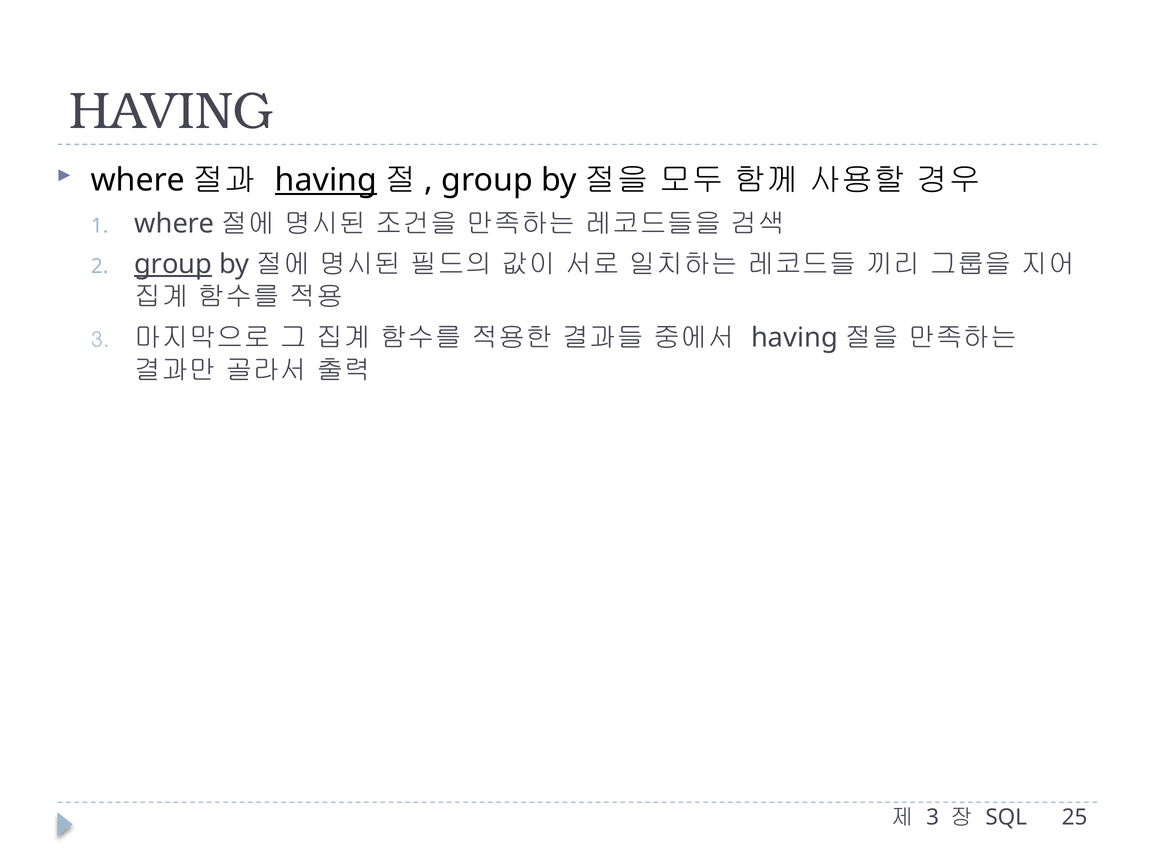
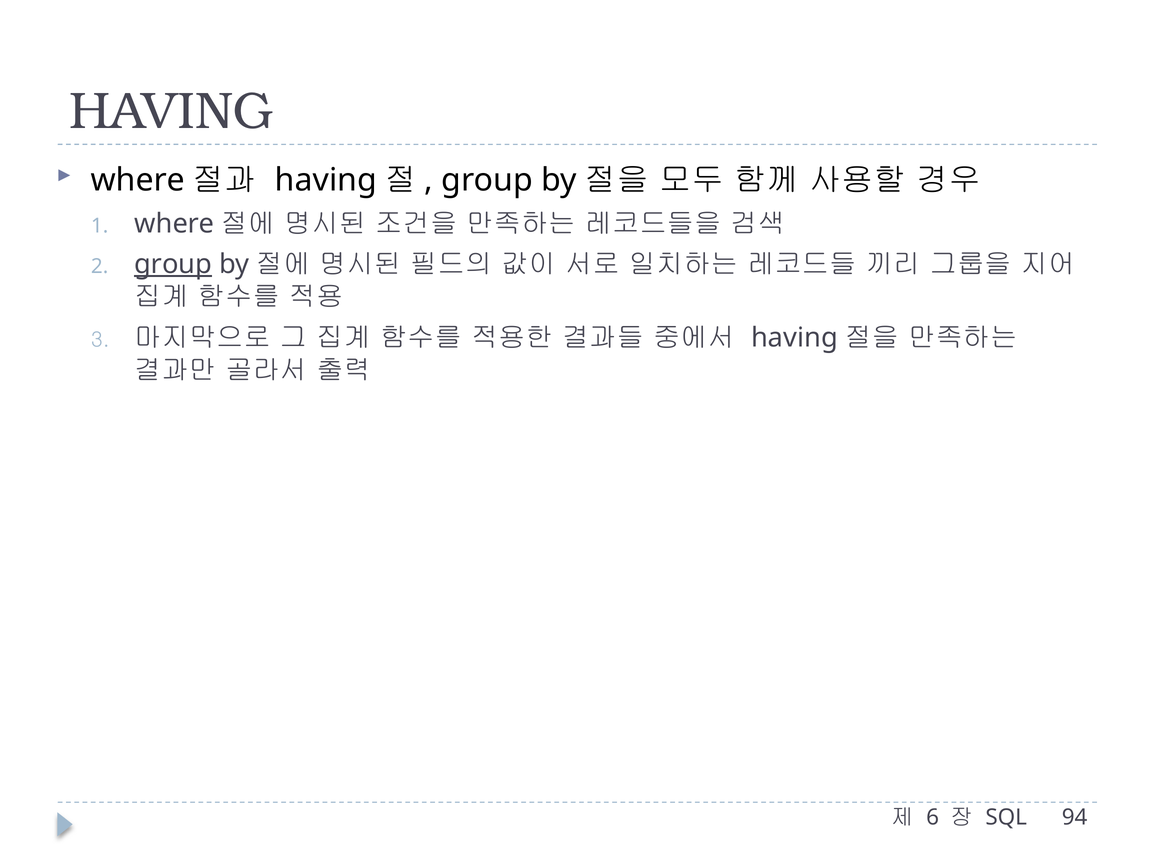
having at (326, 180) underline: present -> none
3 at (933, 818): 3 -> 6
25: 25 -> 94
